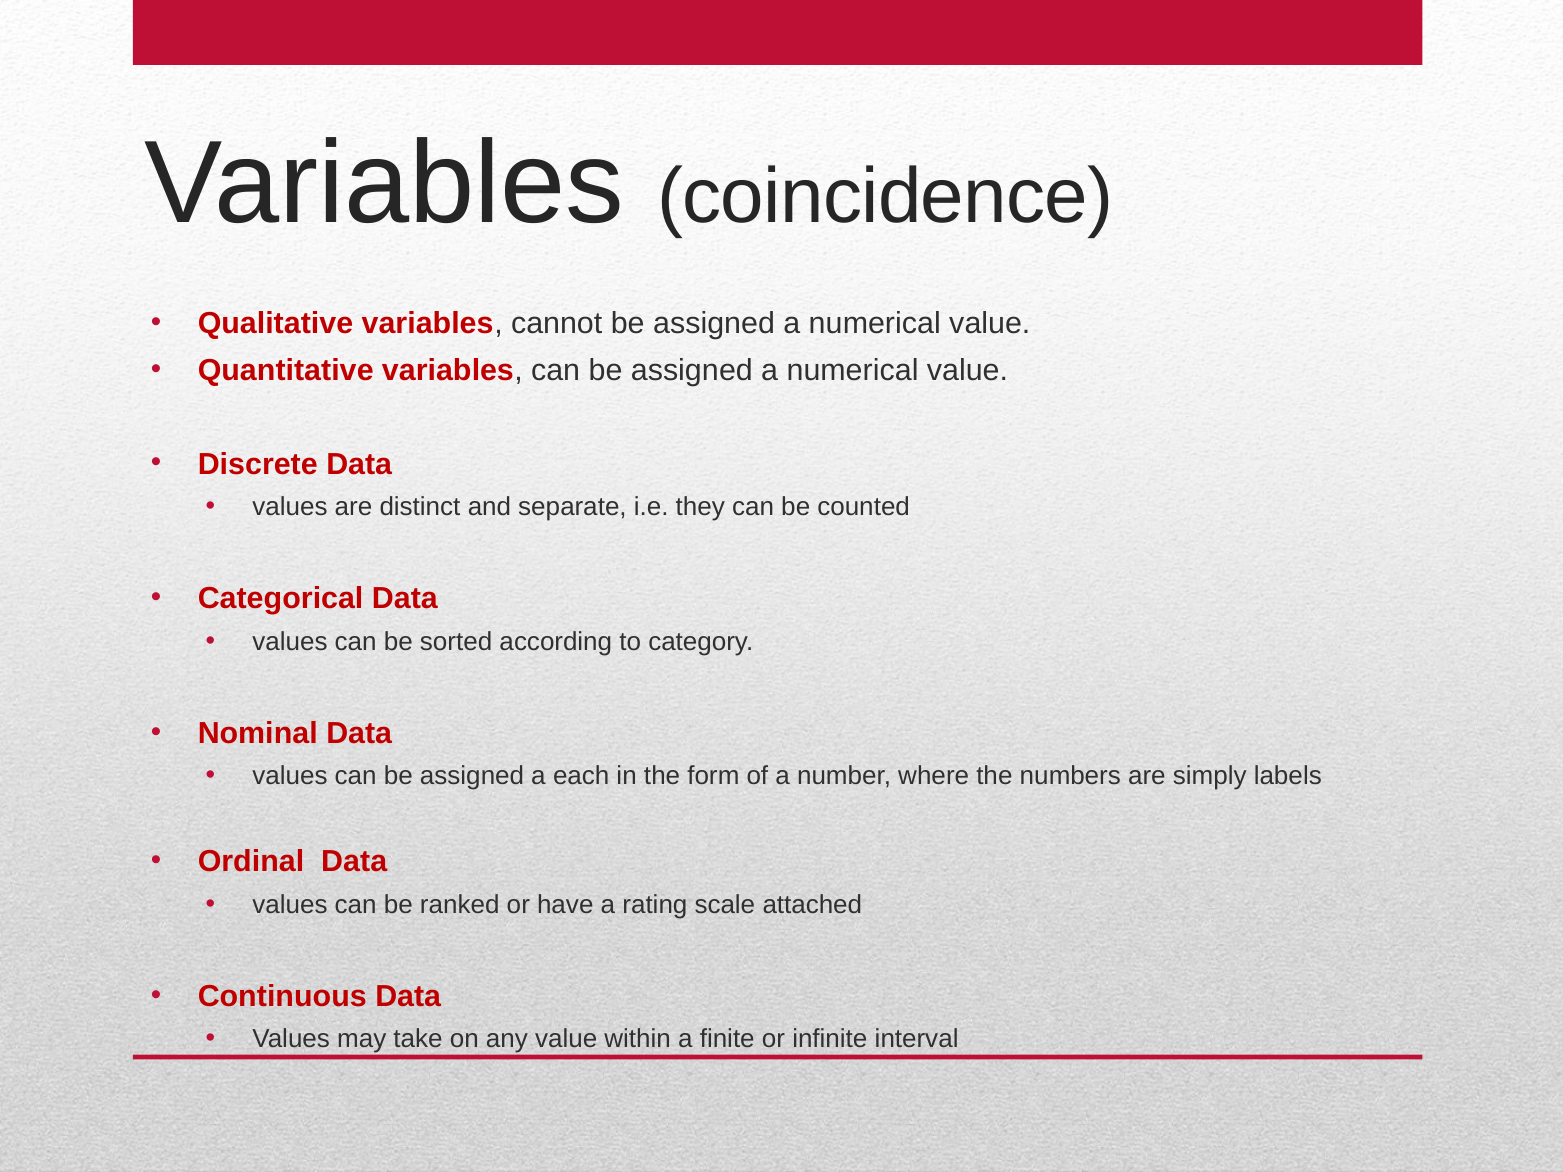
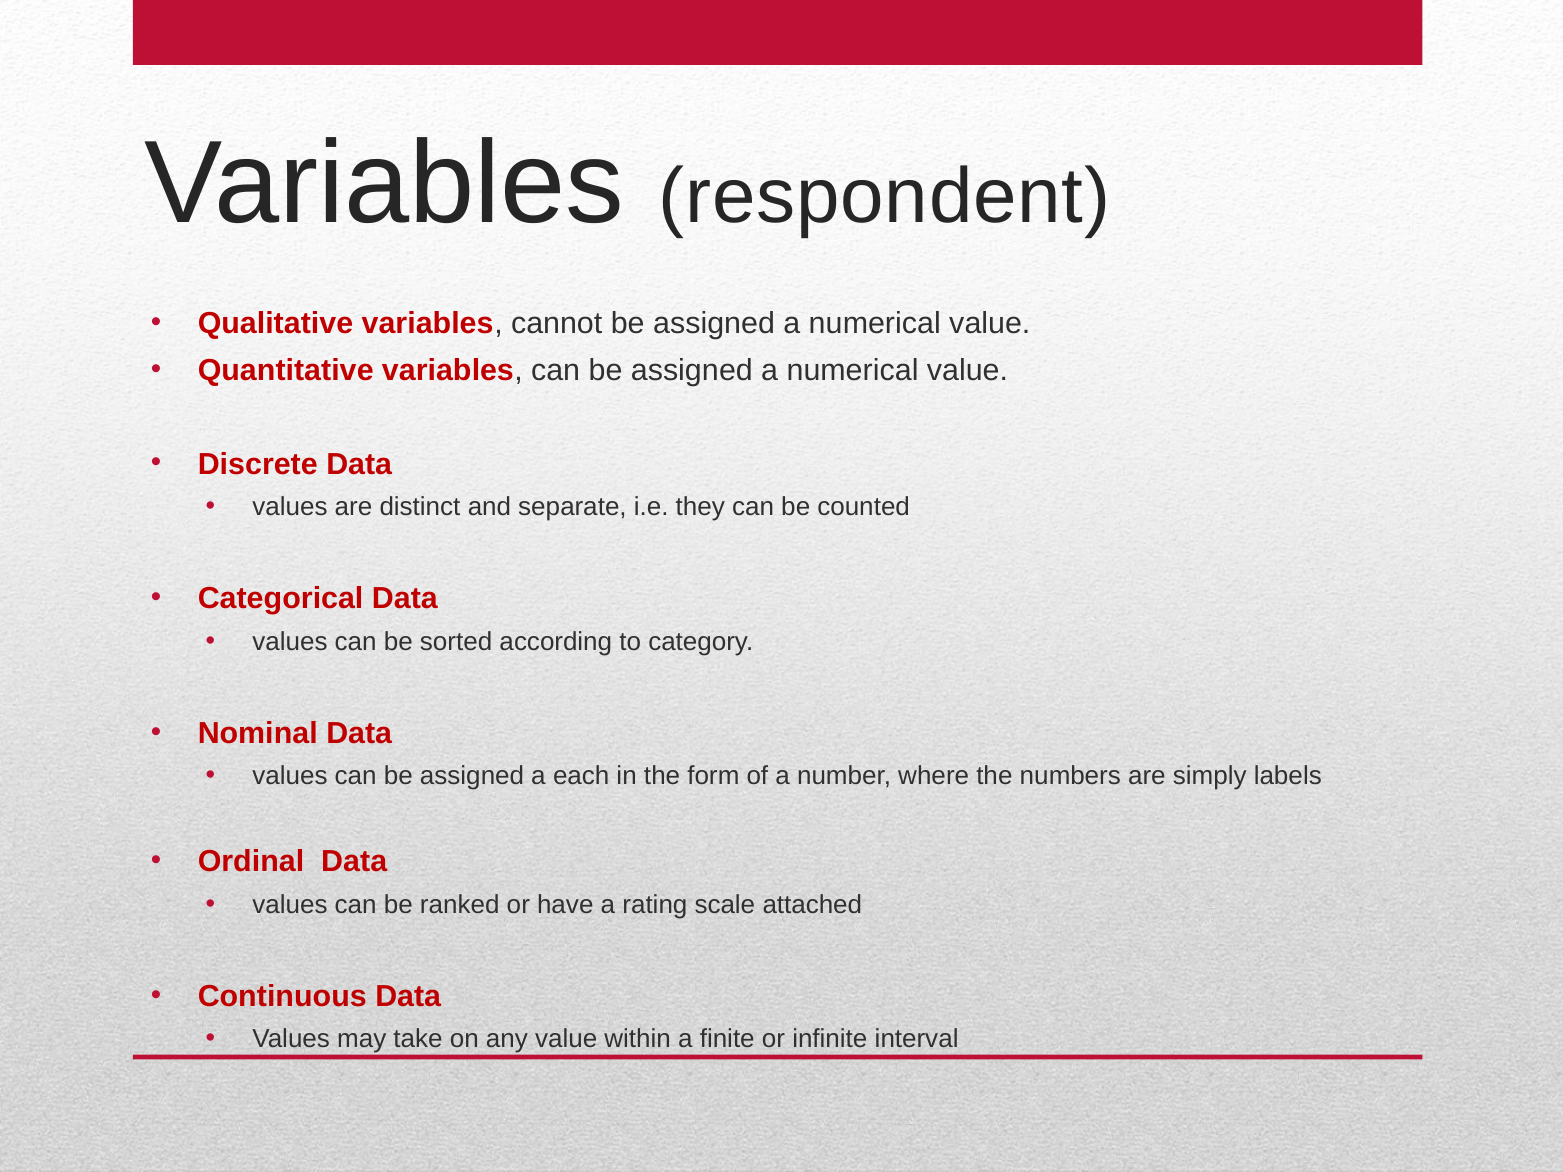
coincidence: coincidence -> respondent
